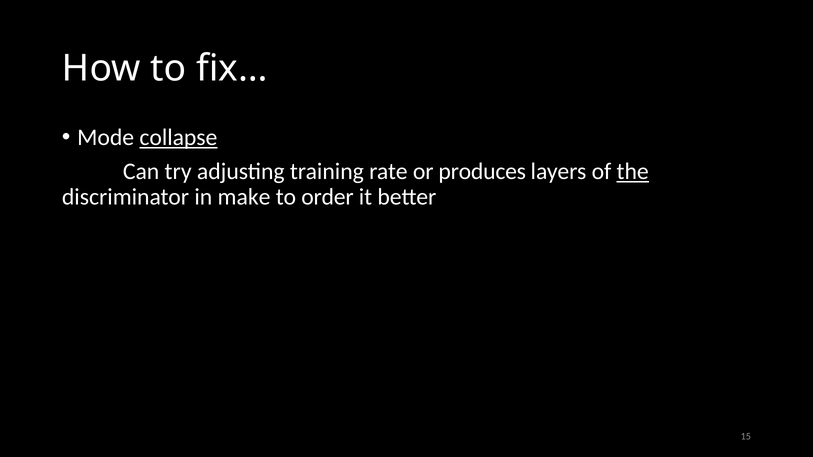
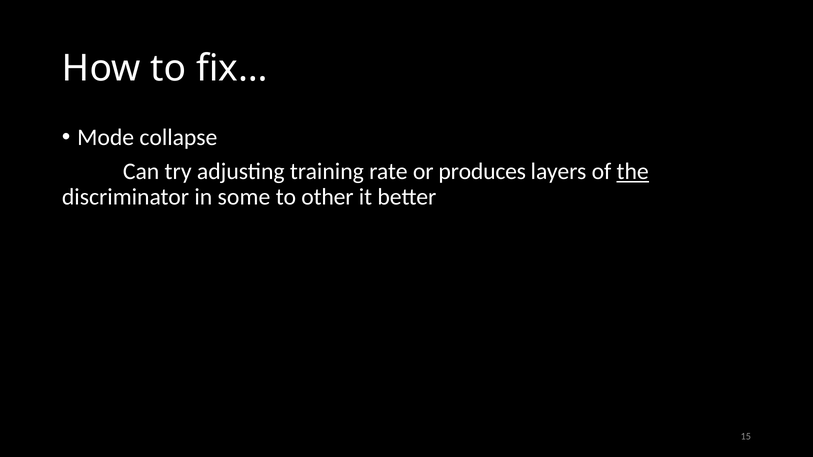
collapse underline: present -> none
make: make -> some
order: order -> other
